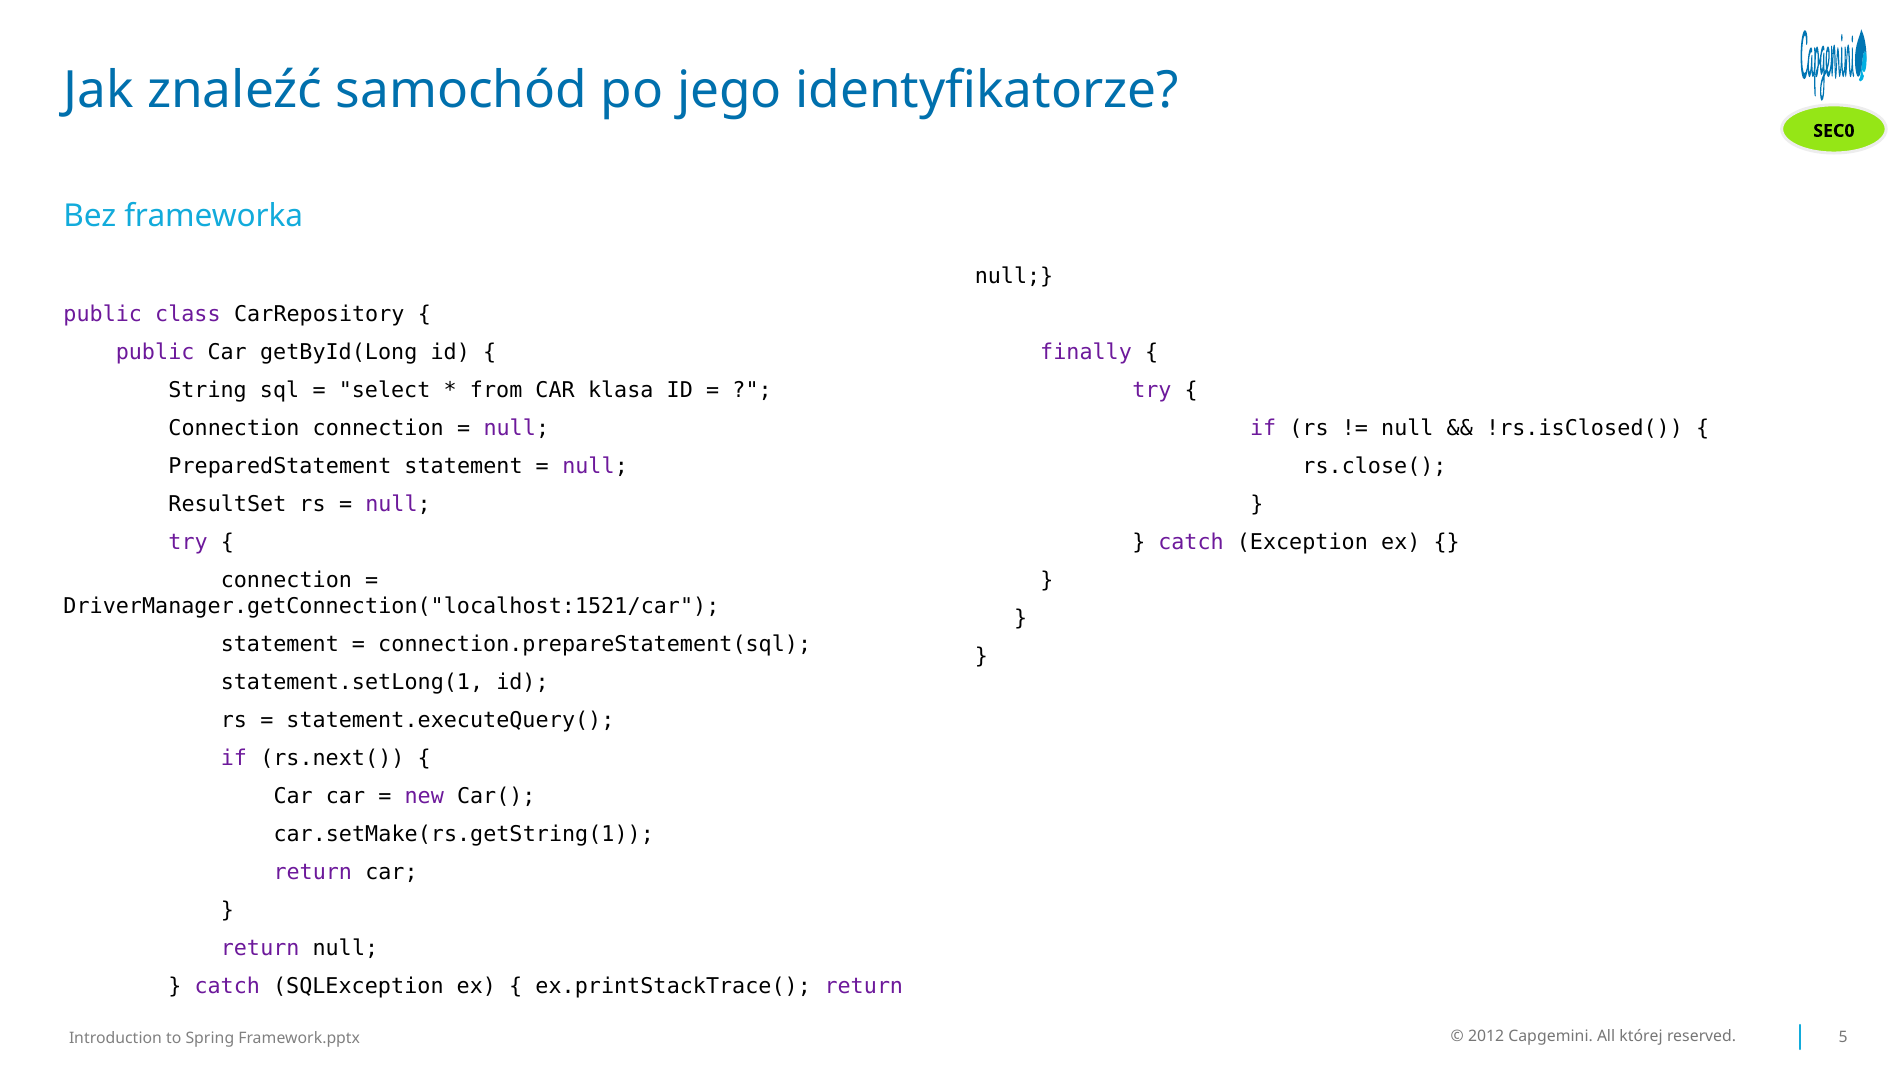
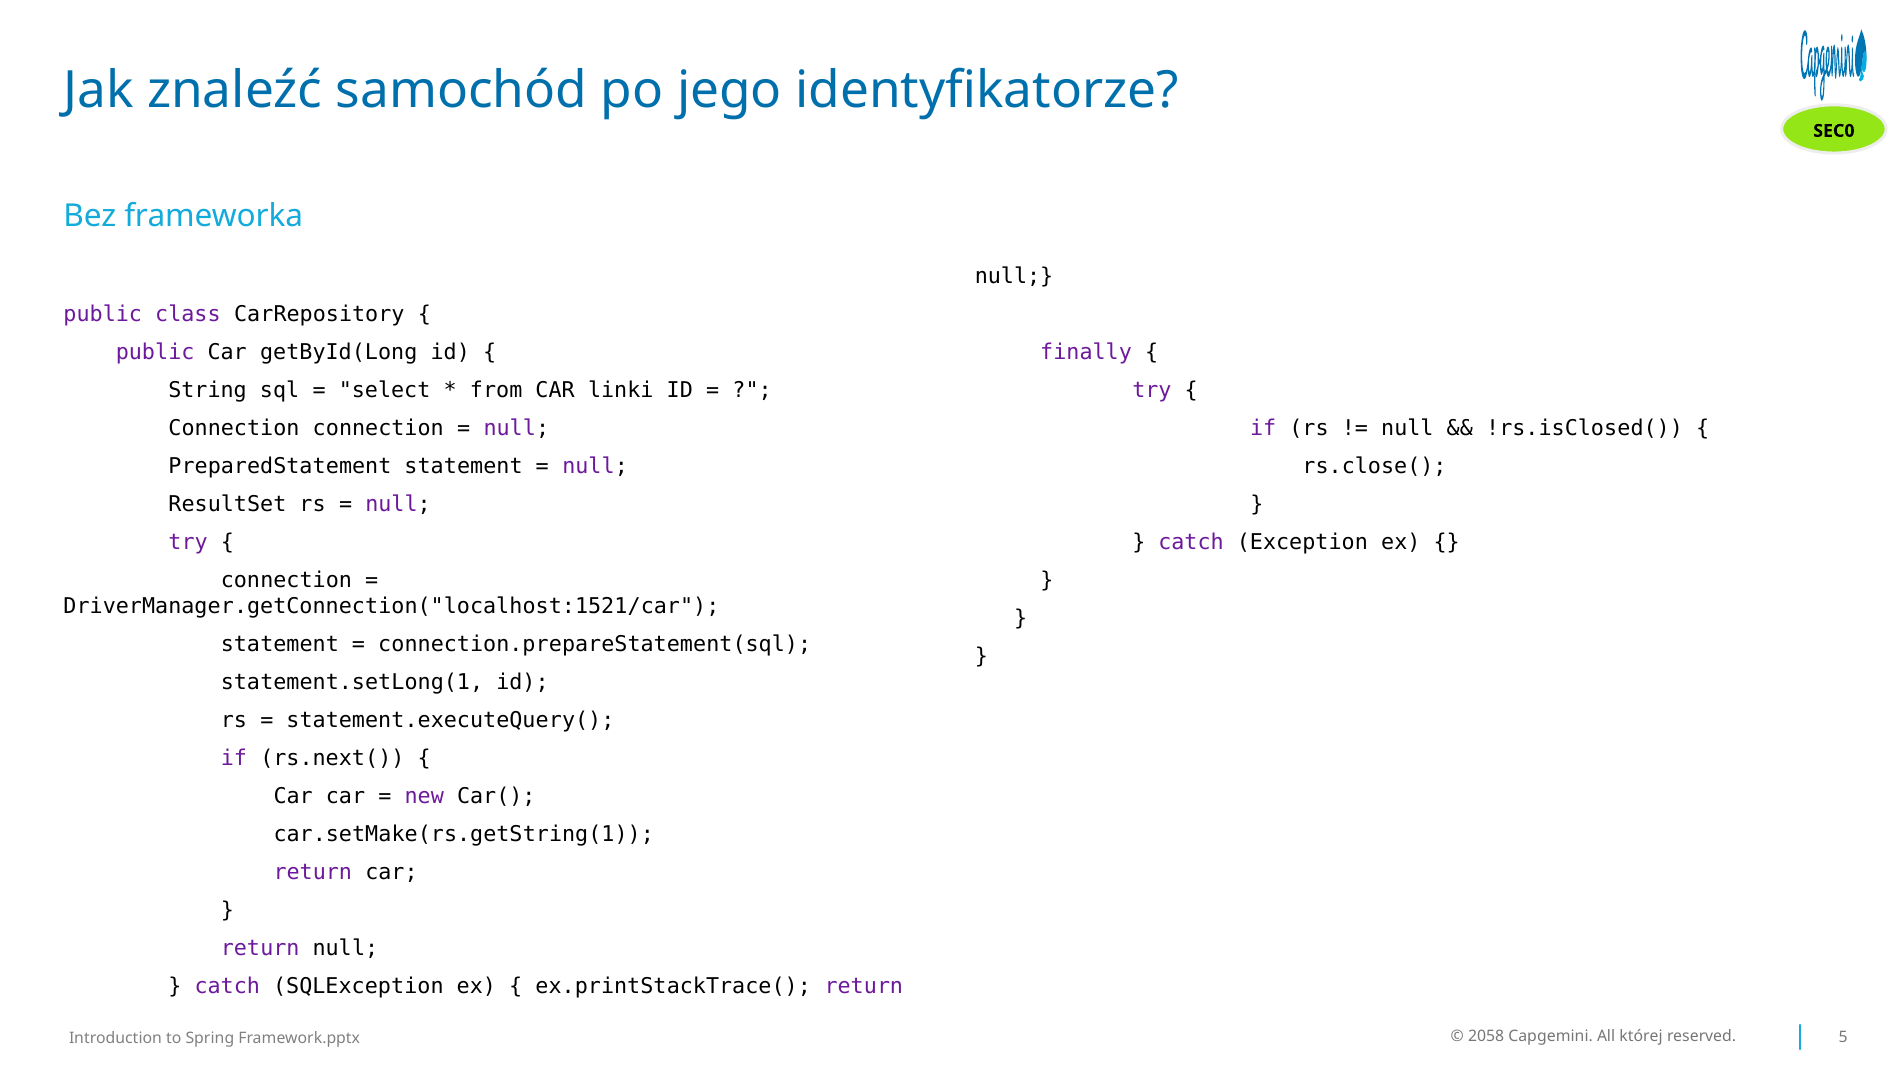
klasa: klasa -> linki
2012: 2012 -> 2058
